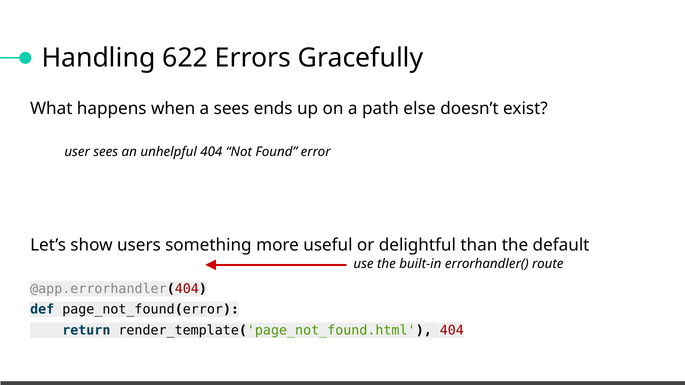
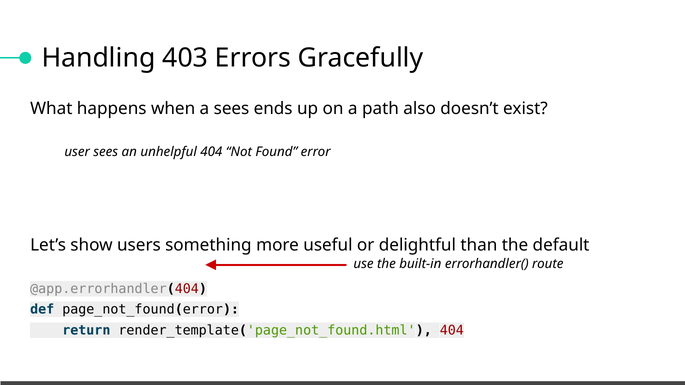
622: 622 -> 403
else: else -> also
